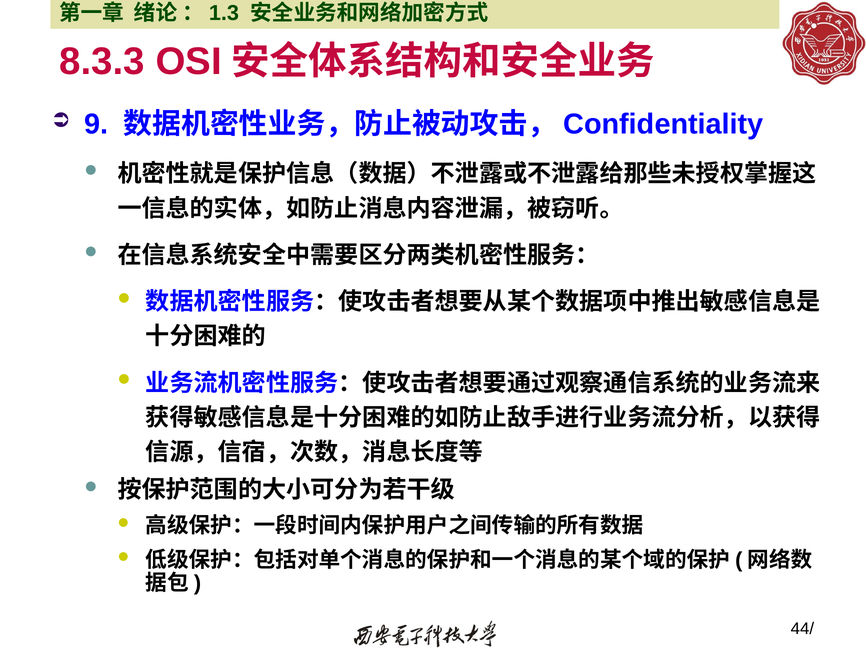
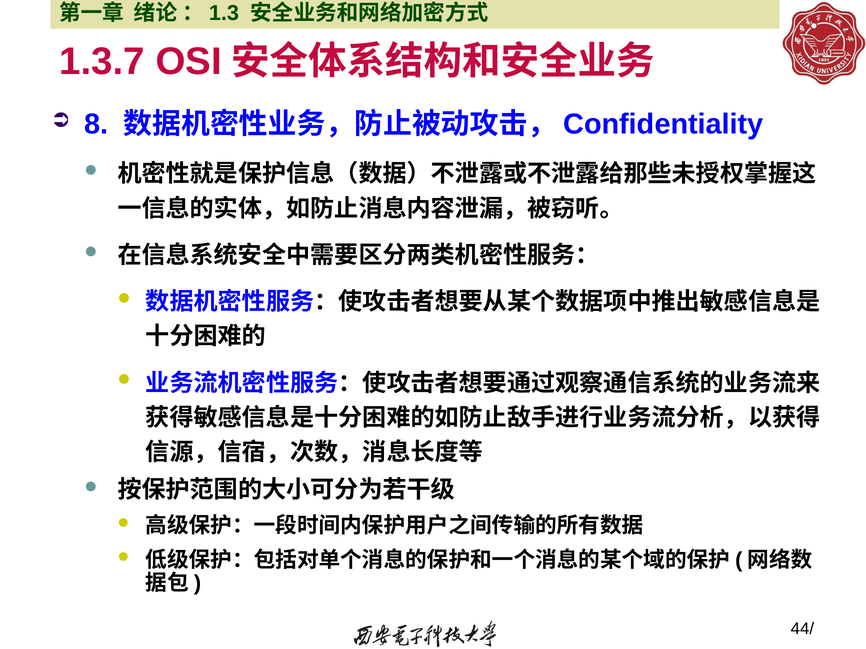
8.3.3: 8.3.3 -> 1.3.7
9: 9 -> 8
